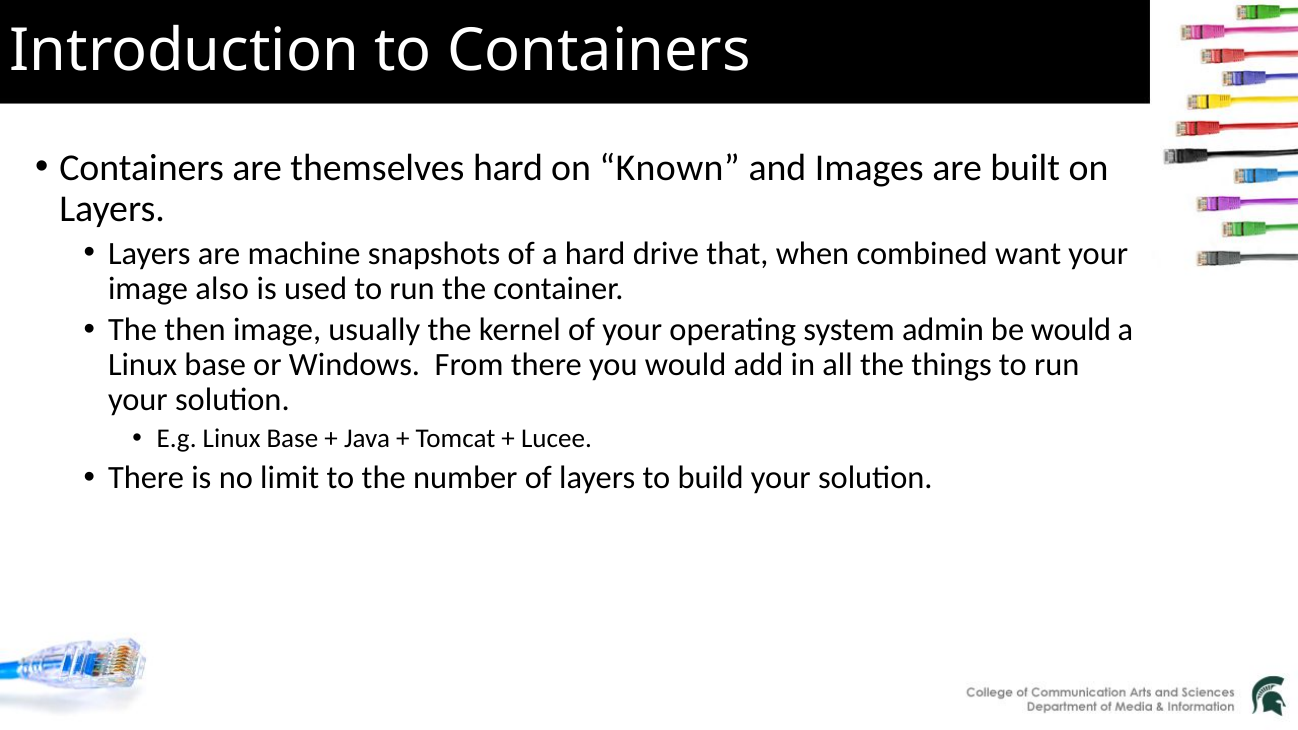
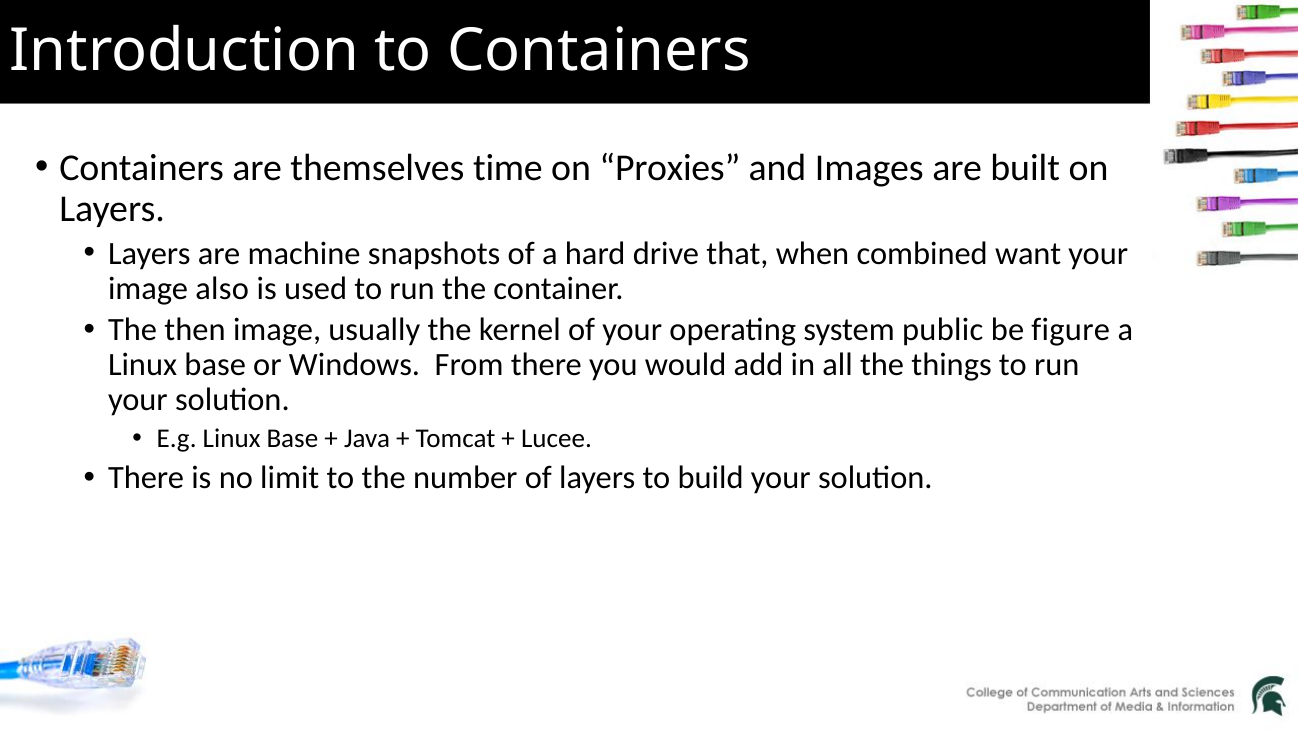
themselves hard: hard -> time
Known: Known -> Proxies
admin: admin -> public
be would: would -> figure
